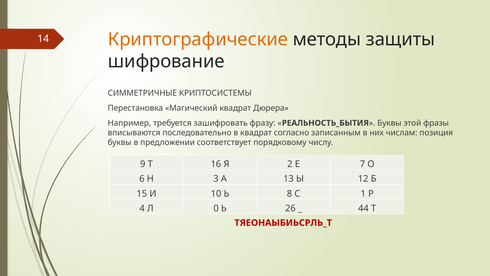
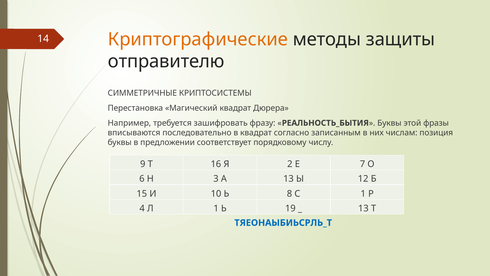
шифрование: шифрование -> отправителю
Л 0: 0 -> 1
26: 26 -> 19
44 at (363, 208): 44 -> 13
ТЯЕОНАЫБИЬСРЛЬ_Т colour: red -> blue
